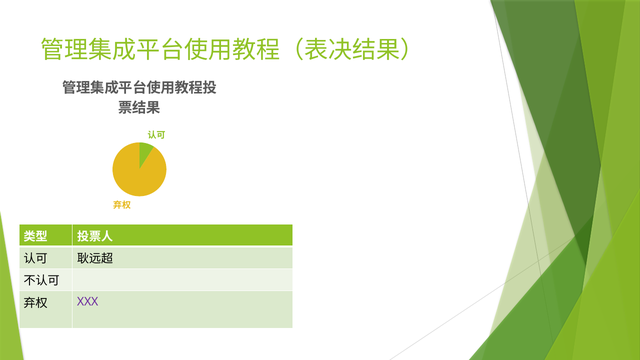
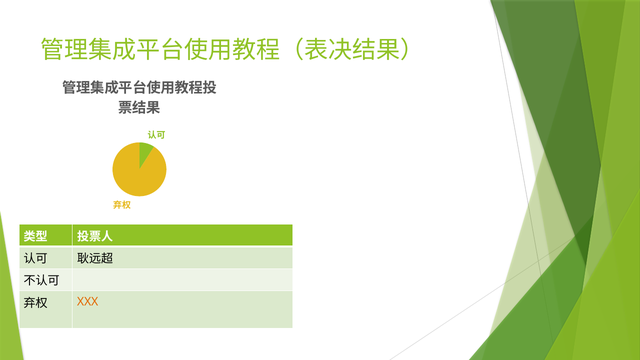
XXX colour: purple -> orange
